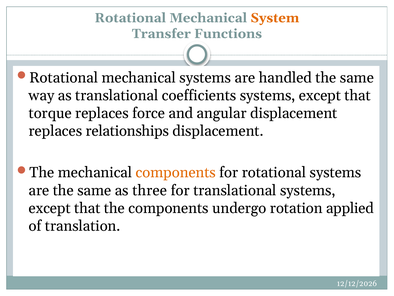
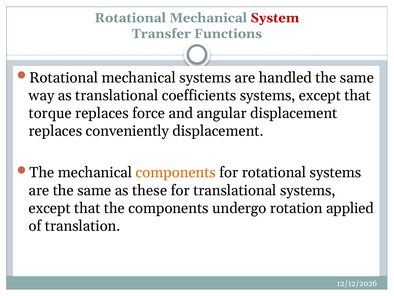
System colour: orange -> red
relationships: relationships -> conveniently
three: three -> these
